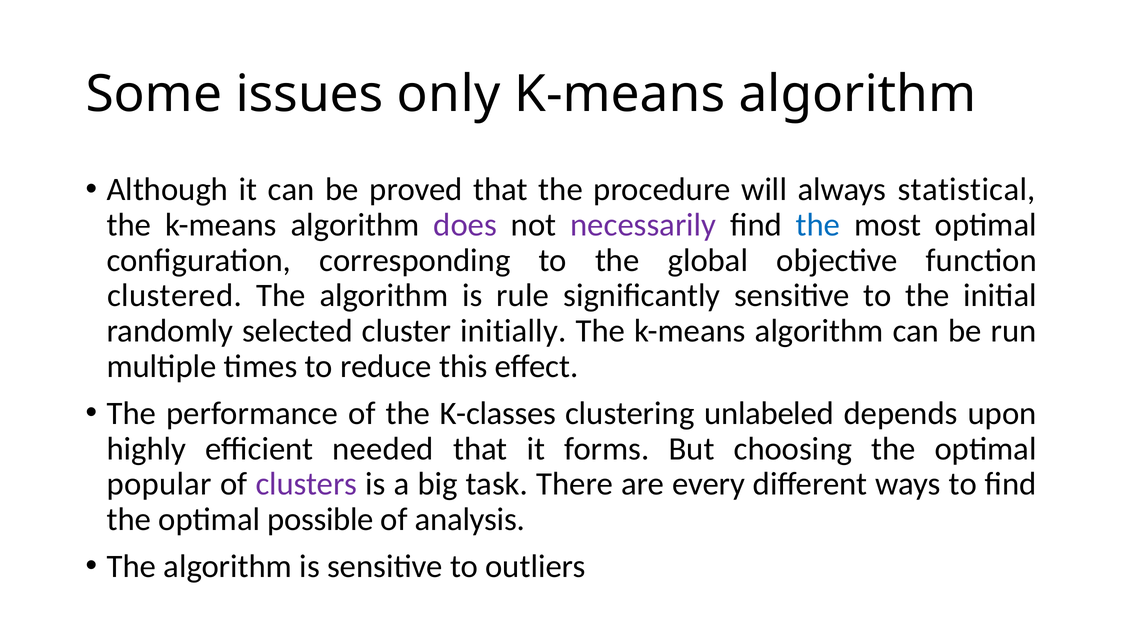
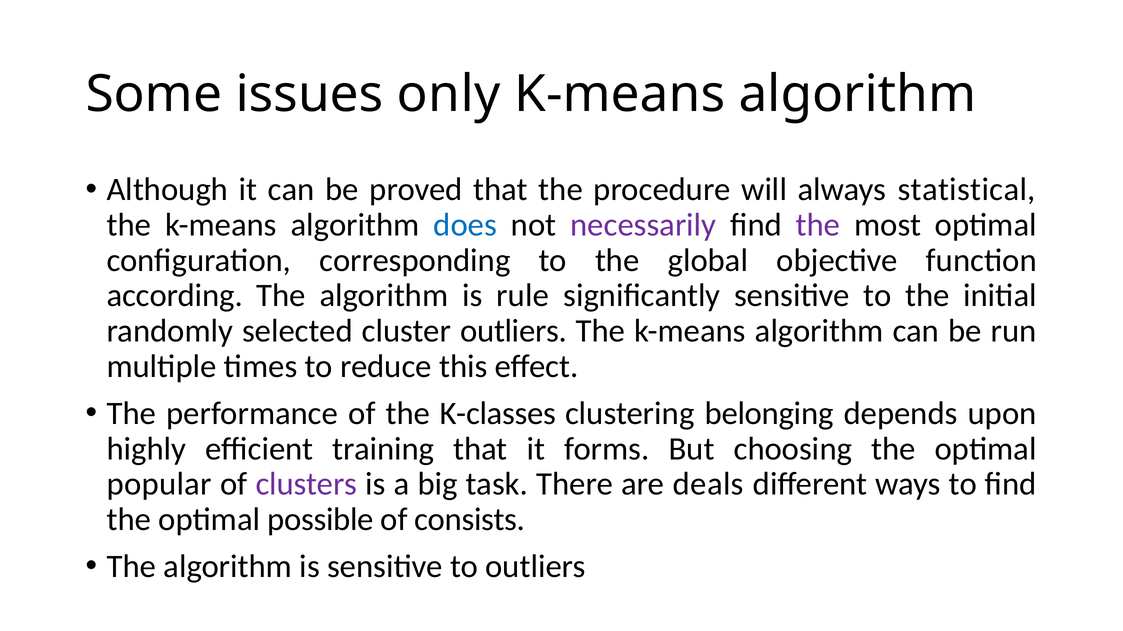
does colour: purple -> blue
the at (818, 225) colour: blue -> purple
clustered: clustered -> according
cluster initially: initially -> outliers
unlabeled: unlabeled -> belonging
needed: needed -> training
every: every -> deals
analysis: analysis -> consists
